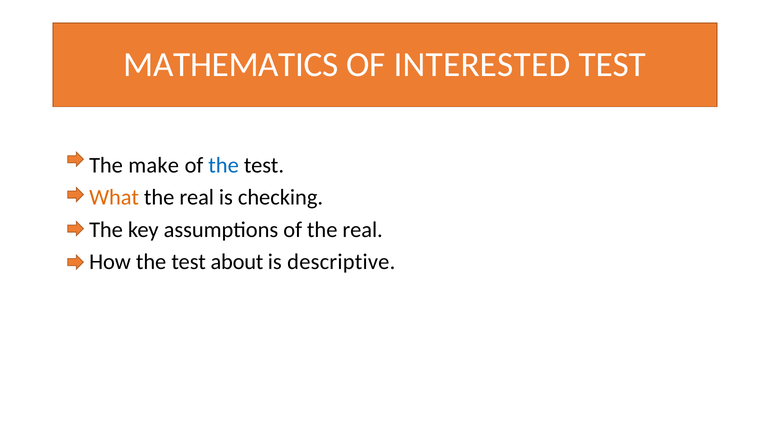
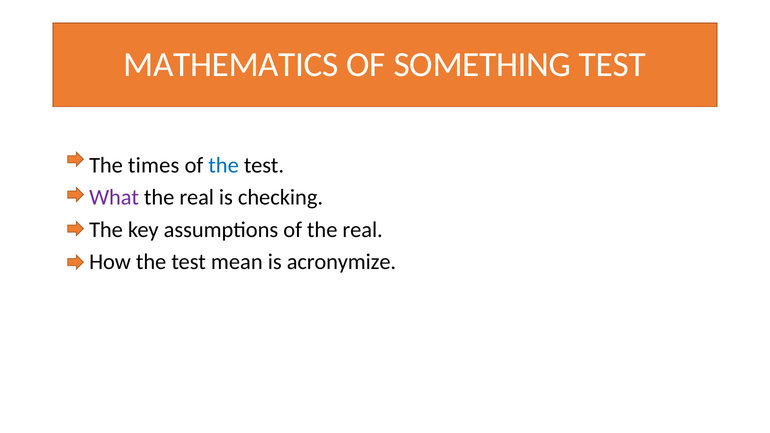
INTERESTED: INTERESTED -> SOMETHING
make: make -> times
What colour: orange -> purple
about: about -> mean
descriptive: descriptive -> acronymize
